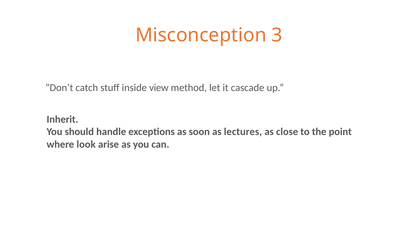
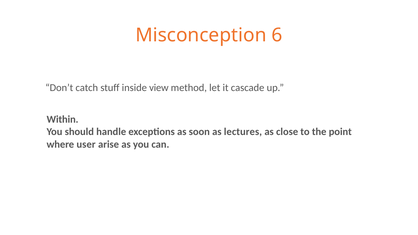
3: 3 -> 6
Inherit: Inherit -> Within
look: look -> user
